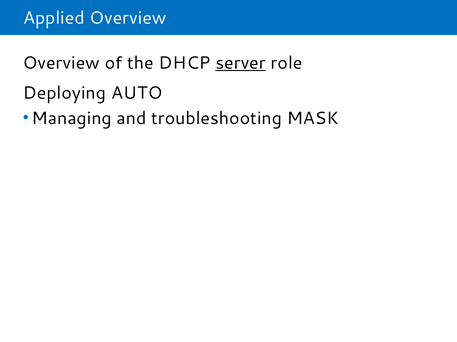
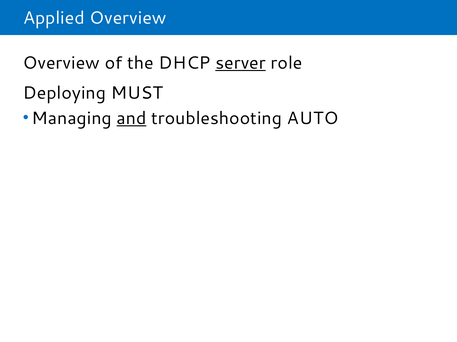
AUTO: AUTO -> MUST
and underline: none -> present
MASK: MASK -> AUTO
